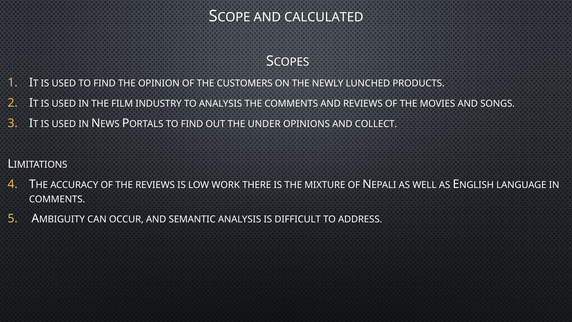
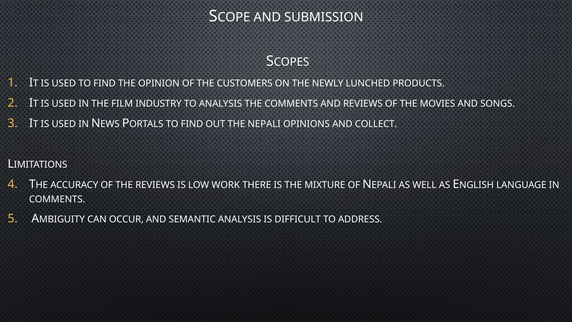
CALCULATED: CALCULATED -> SUBMISSION
UNDER: UNDER -> NEPALI
